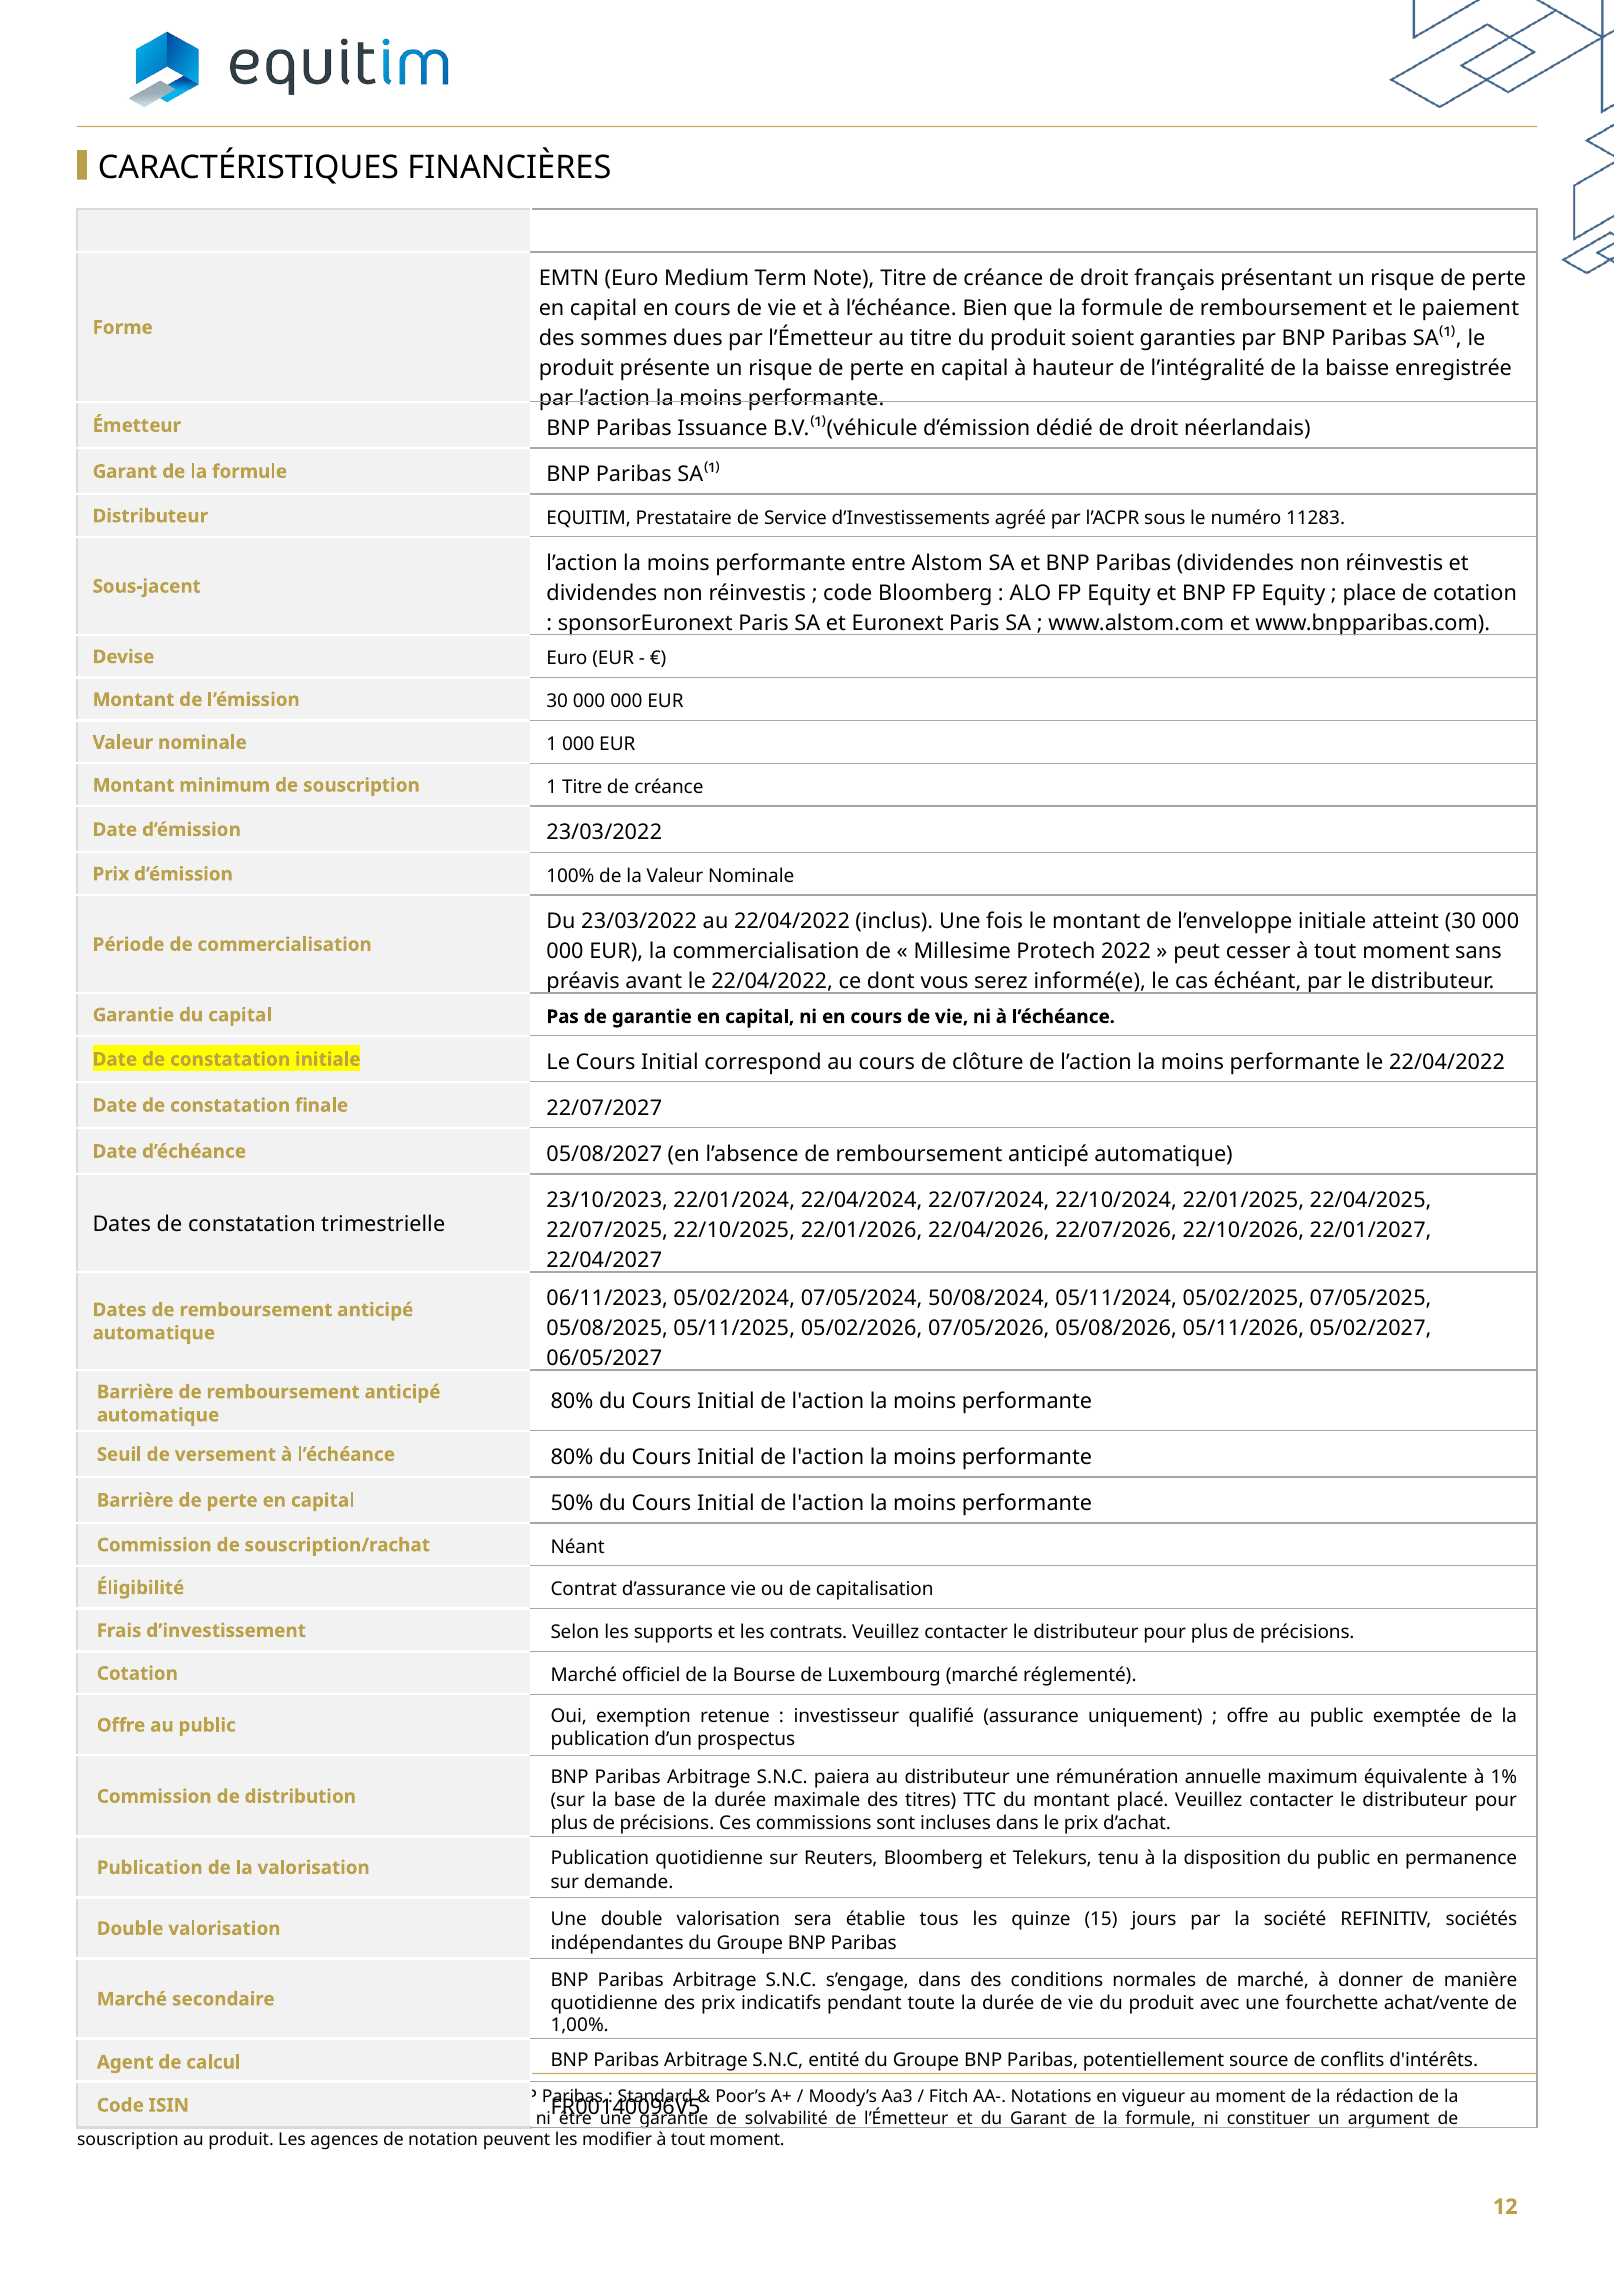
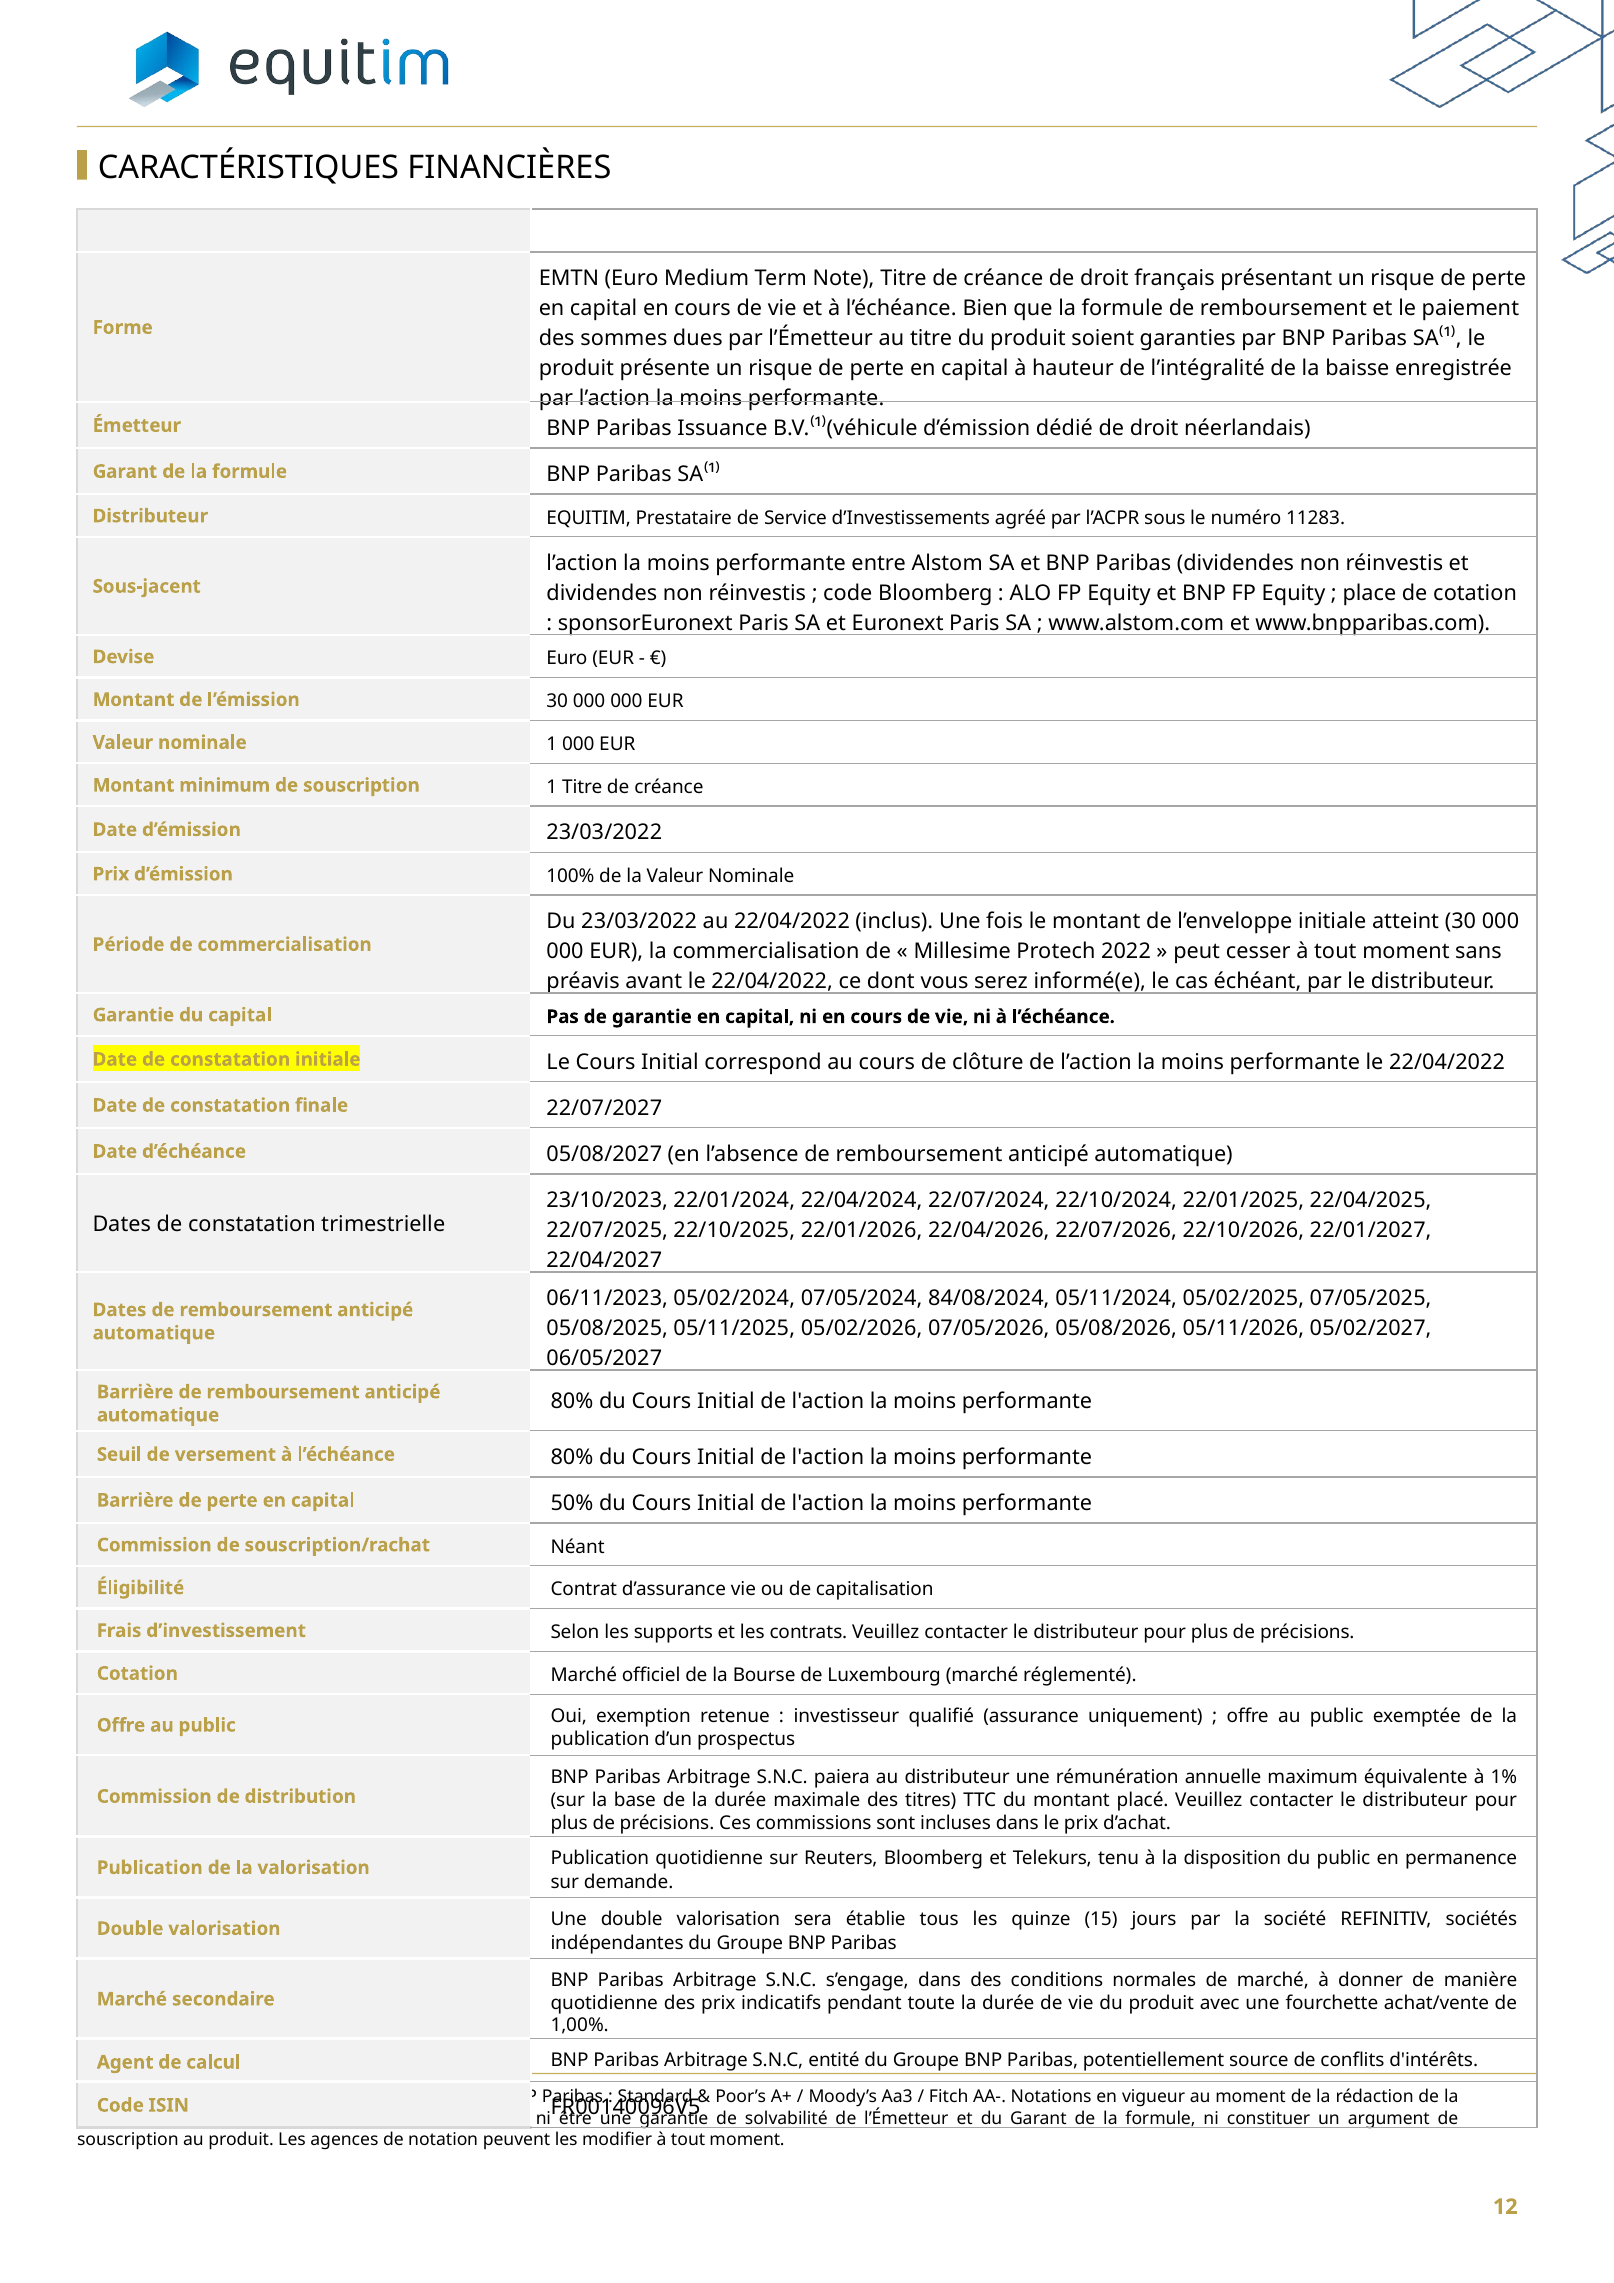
50/08/2024: 50/08/2024 -> 84/08/2024
